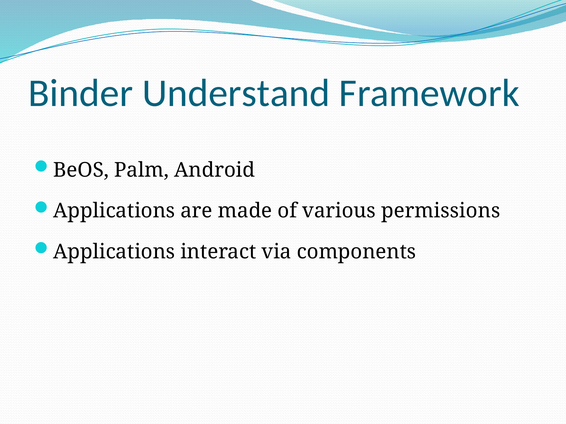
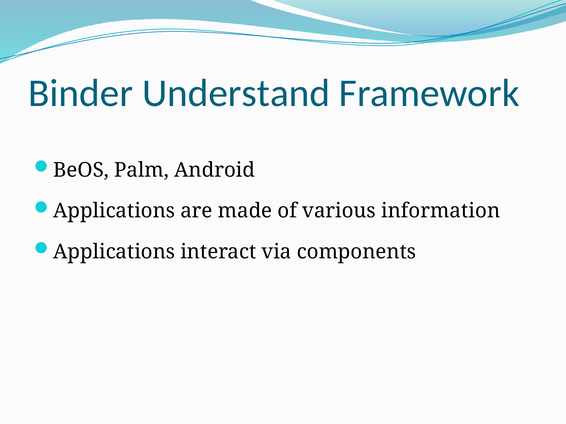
permissions: permissions -> information
